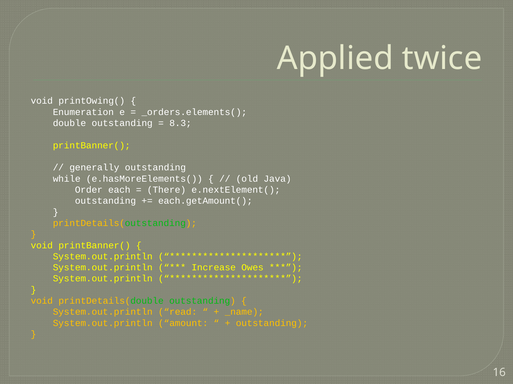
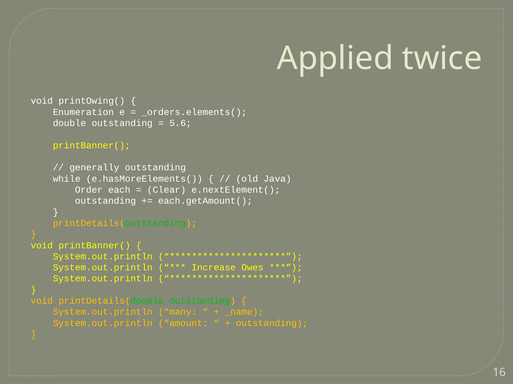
8.3: 8.3 -> 5.6
There: There -> Clear
read: read -> many
